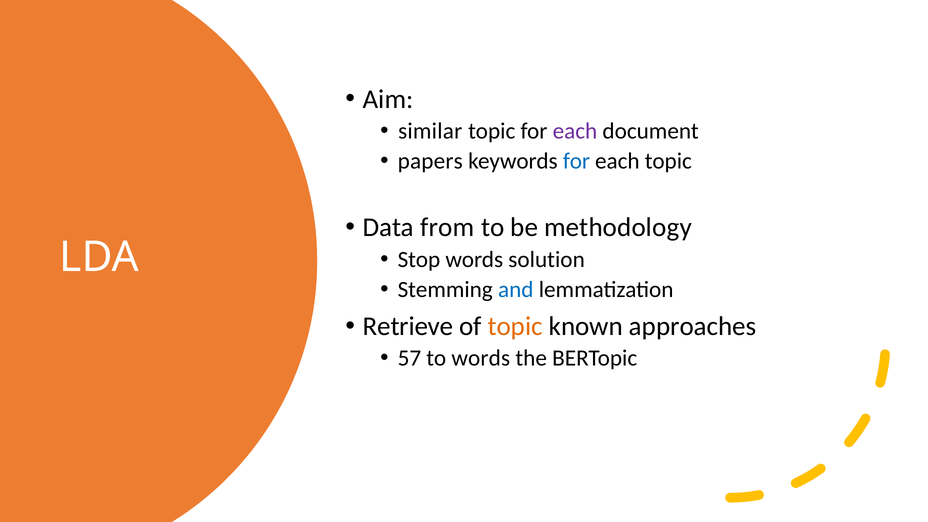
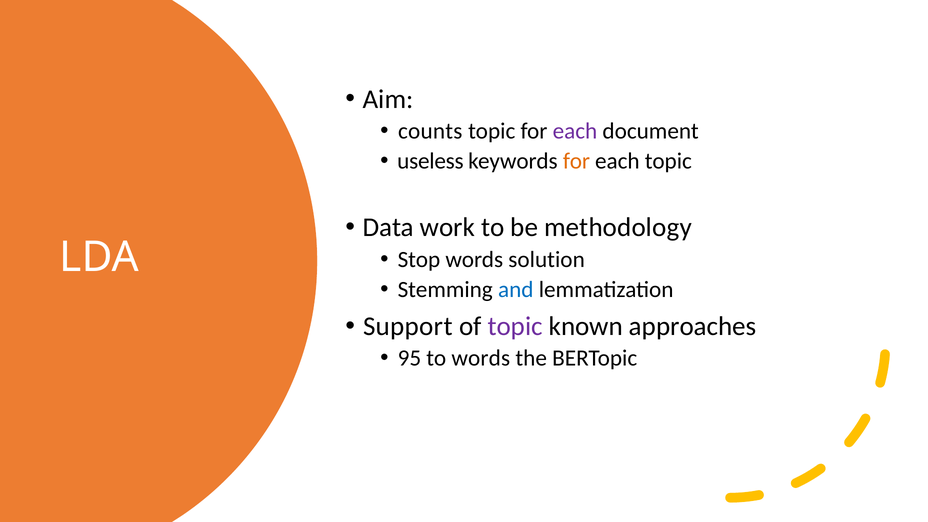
similar: similar -> counts
papers: papers -> useless
for at (576, 161) colour: blue -> orange
from: from -> work
Retrieve: Retrieve -> Support
topic at (515, 326) colour: orange -> purple
57: 57 -> 95
